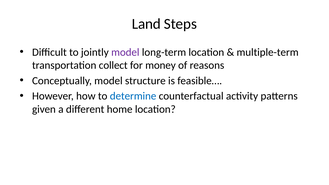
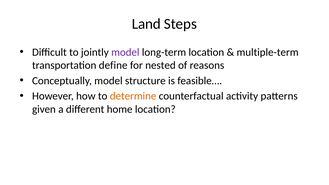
collect: collect -> define
money: money -> nested
determine colour: blue -> orange
